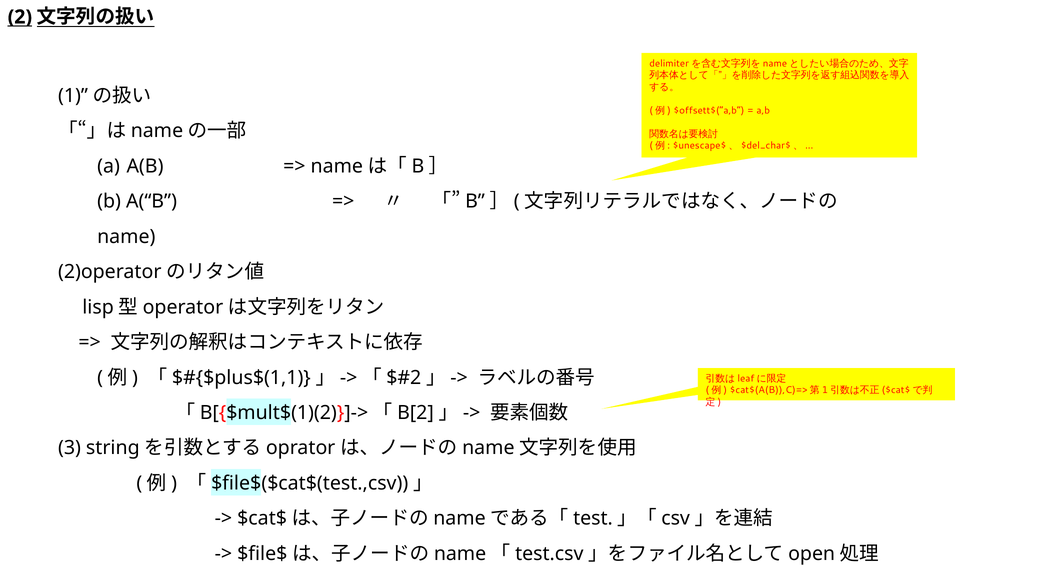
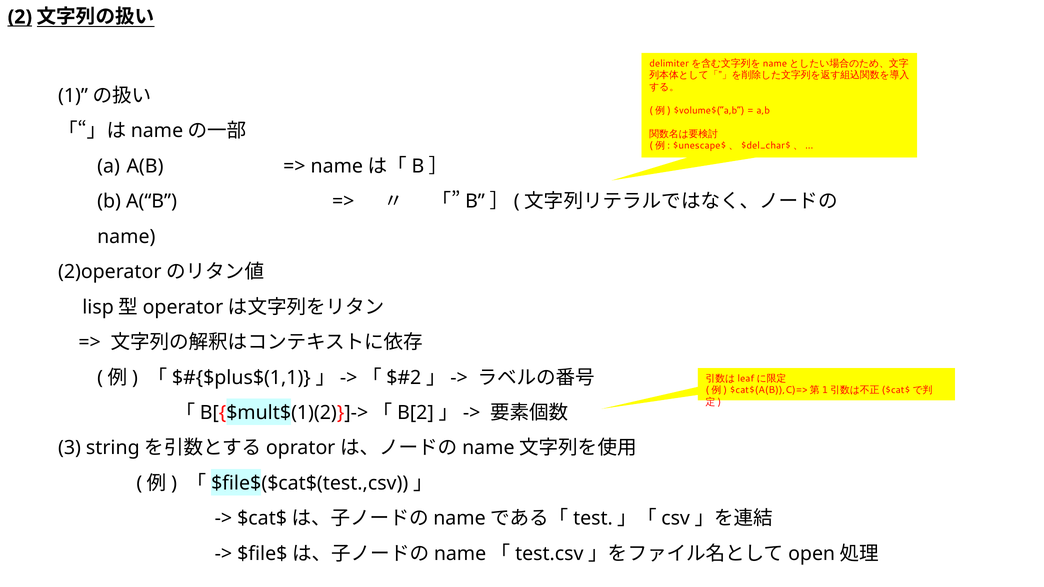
$offsett$(“a,b: $offsett$(“a,b -> $volume$(“a,b
